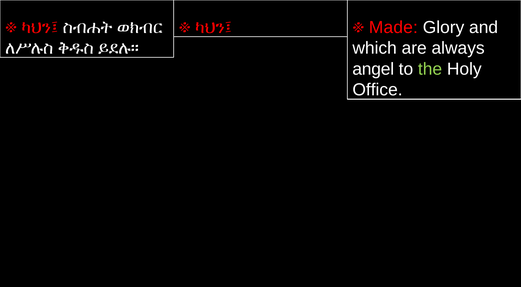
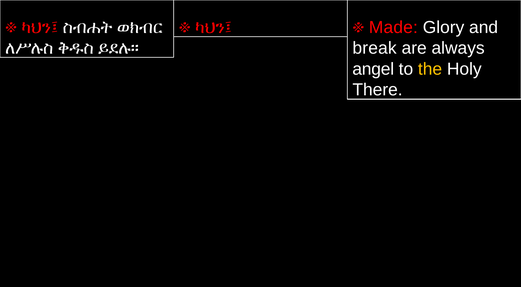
which: which -> break
the colour: light green -> yellow
Office: Office -> There
